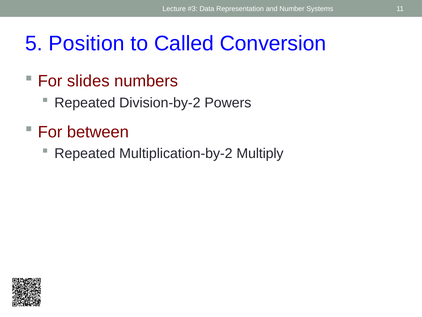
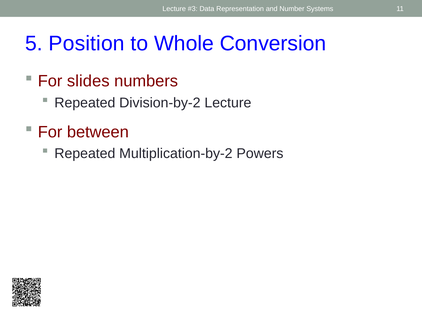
Called: Called -> Whole
Division-by-2 Powers: Powers -> Lecture
Multiply: Multiply -> Powers
